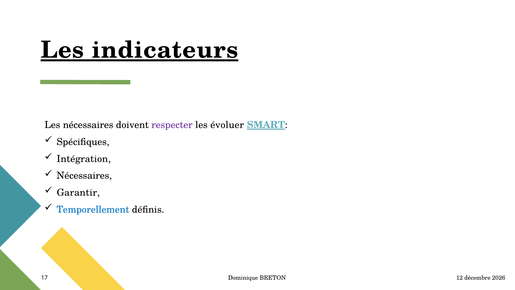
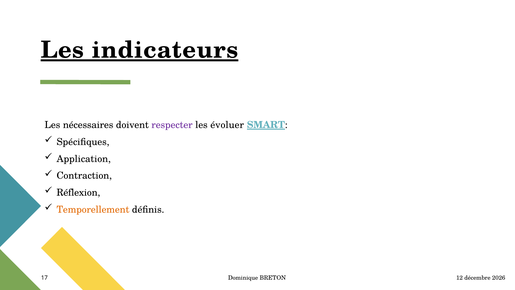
Intégration: Intégration -> Application
Nécessaires at (84, 176): Nécessaires -> Contraction
Garantir: Garantir -> Réflexion
Temporellement colour: blue -> orange
